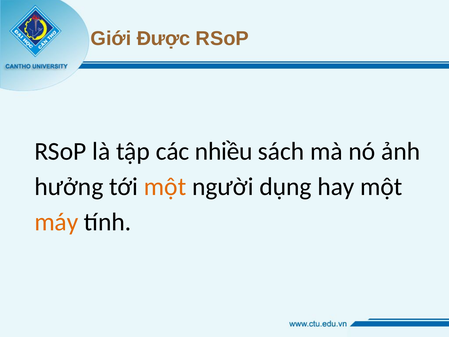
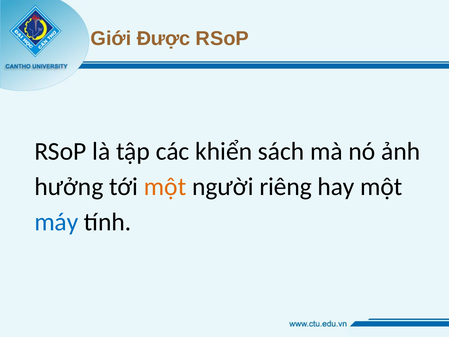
nhiều: nhiều -> khiển
dụng: dụng -> riêng
máy colour: orange -> blue
